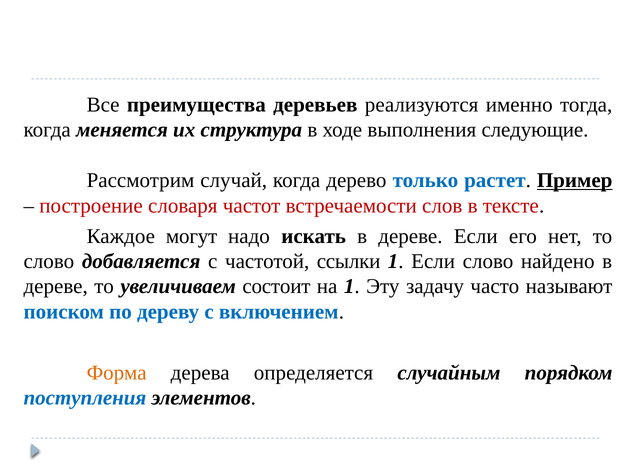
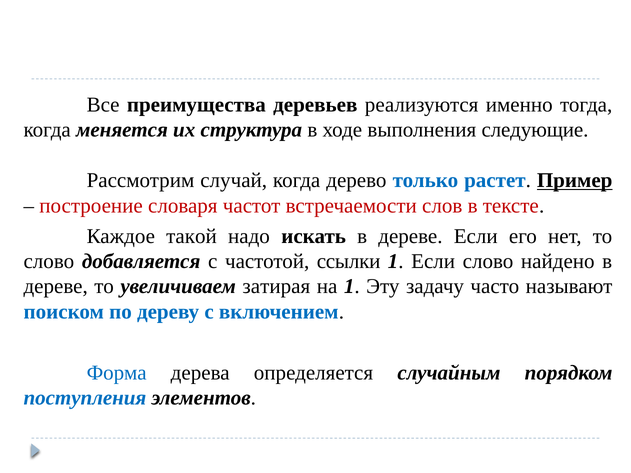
могут: могут -> такой
состоит: состоит -> затирая
Форма colour: orange -> blue
